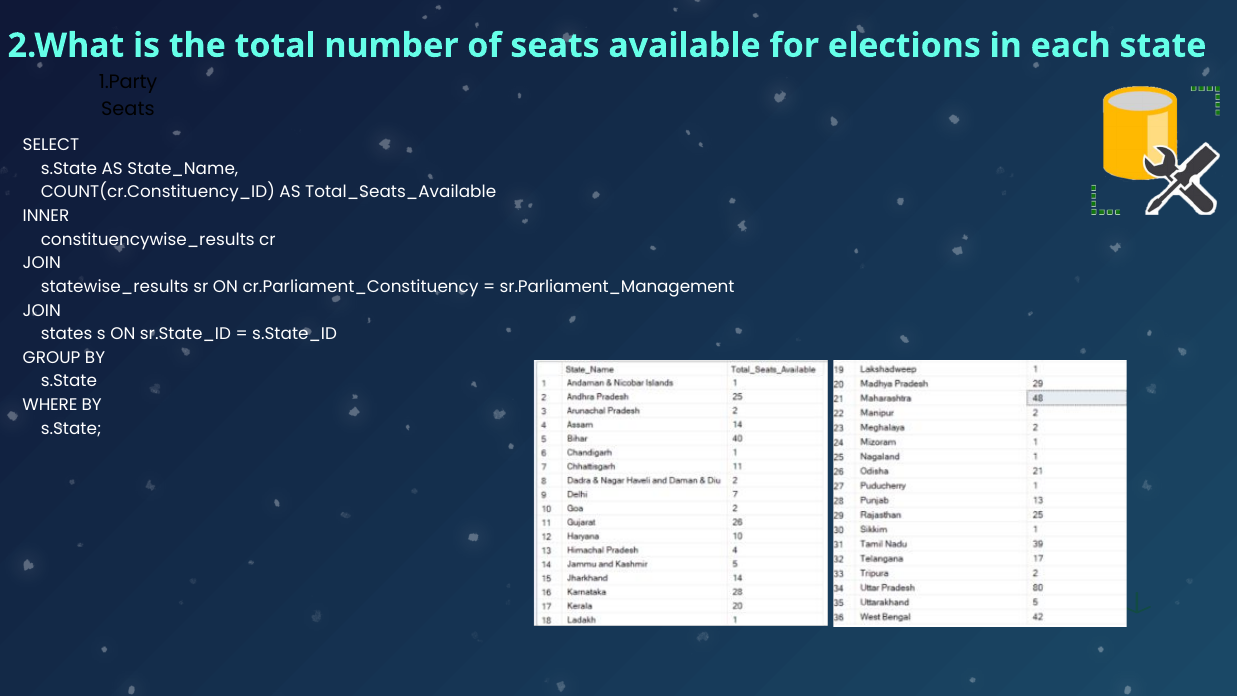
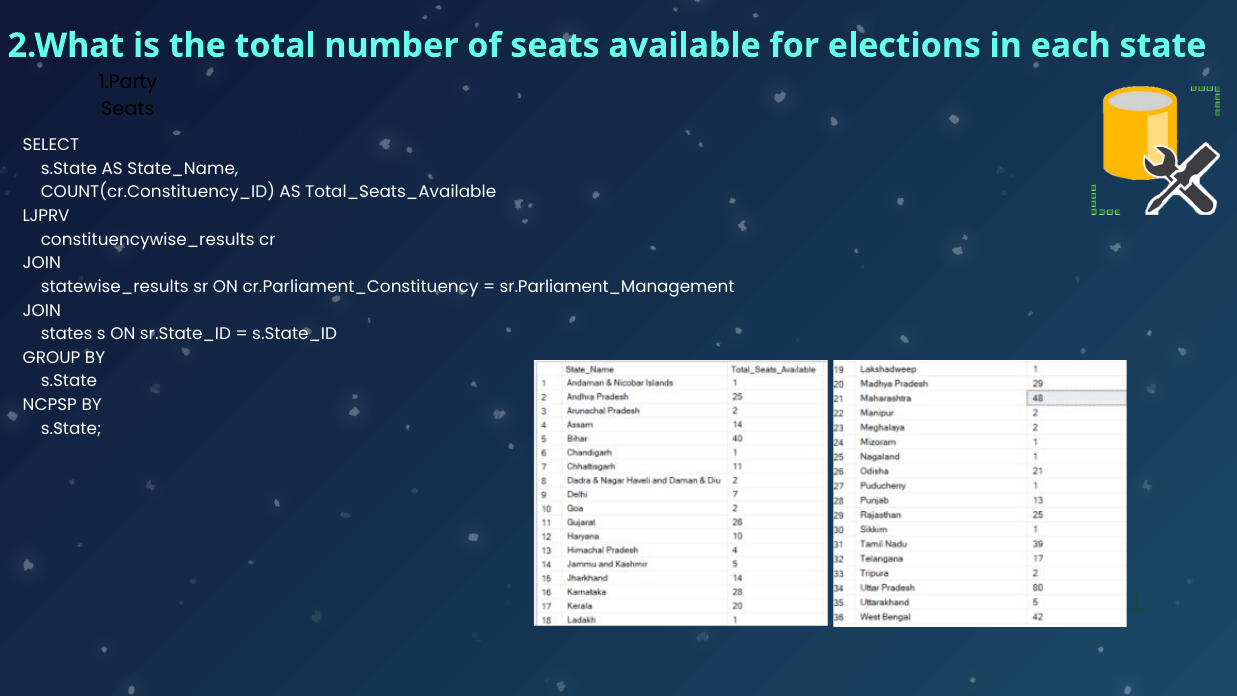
INNER: INNER -> LJPRV
WHERE: WHERE -> NCPSP
